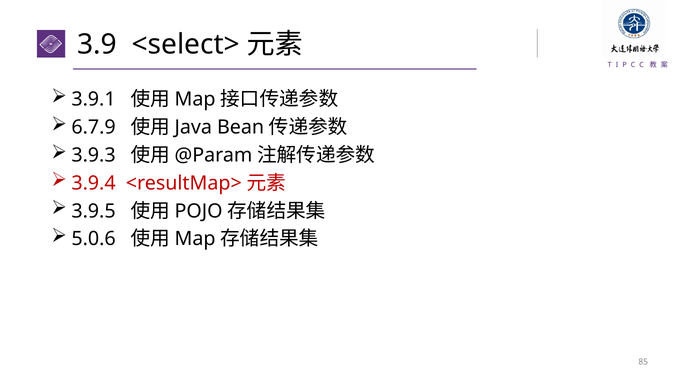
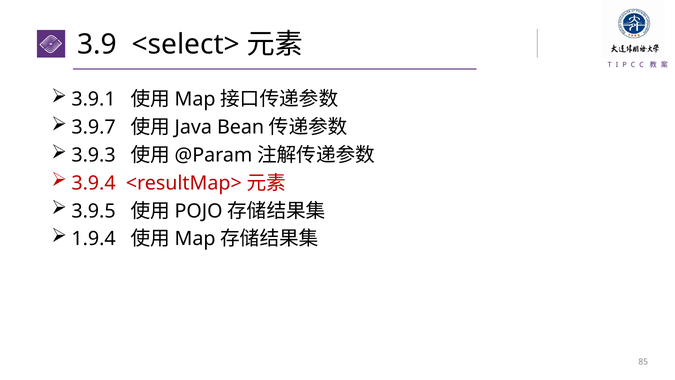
6.7.9: 6.7.9 -> 3.9.7
5.0.6: 5.0.6 -> 1.9.4
